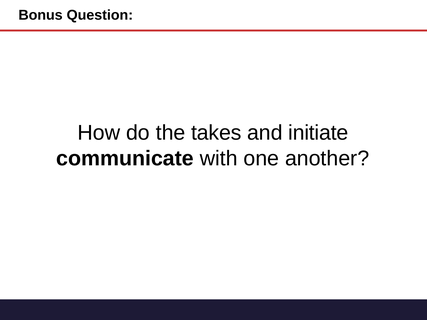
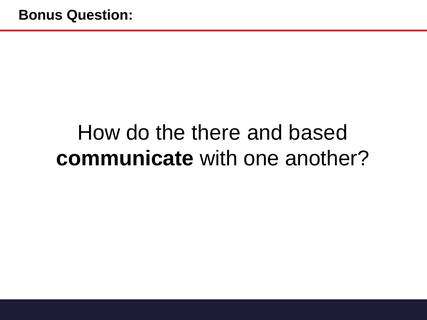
the takes: takes -> there
and initiate: initiate -> based
